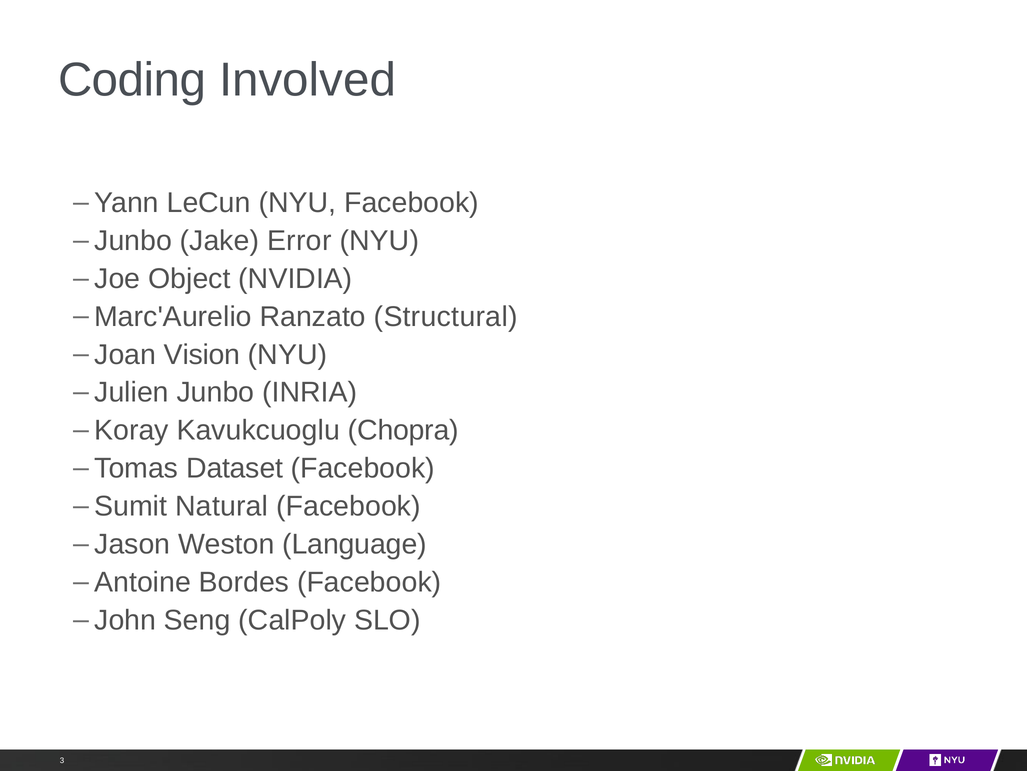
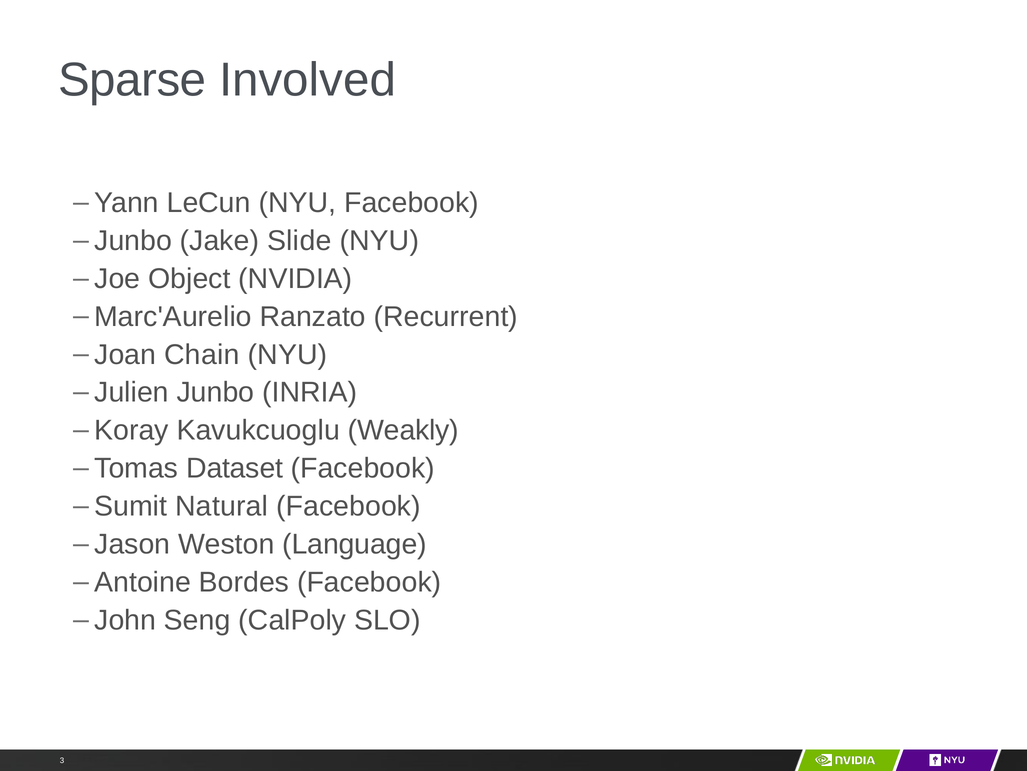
Coding: Coding -> Sparse
Error: Error -> Slide
Structural: Structural -> Recurrent
Vision: Vision -> Chain
Chopra: Chopra -> Weakly
